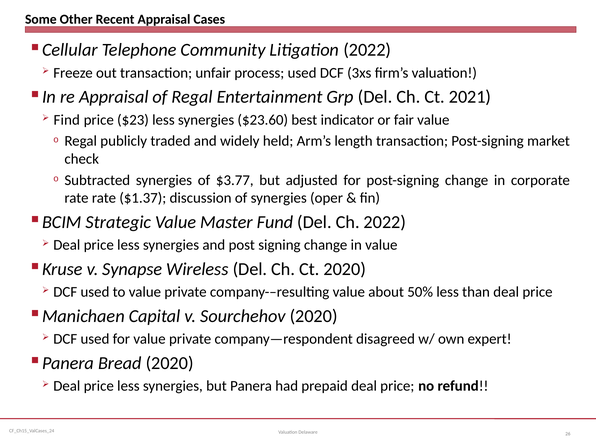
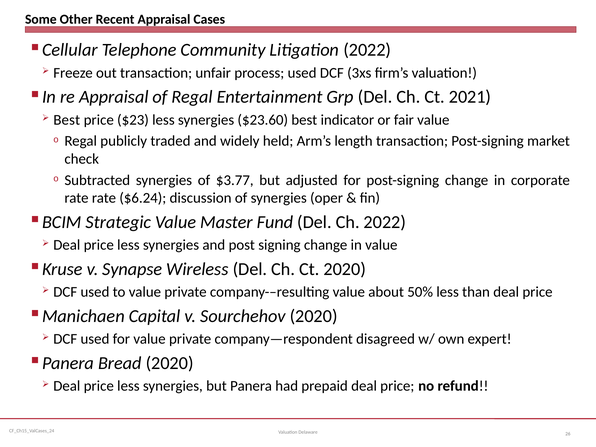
Find at (67, 120): Find -> Best
$1.37: $1.37 -> $6.24
